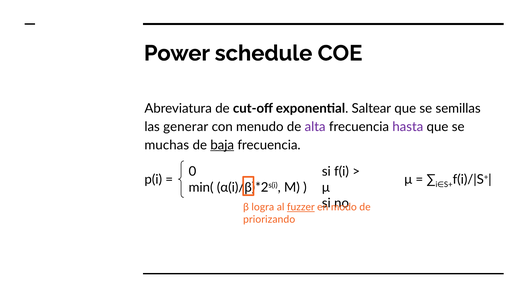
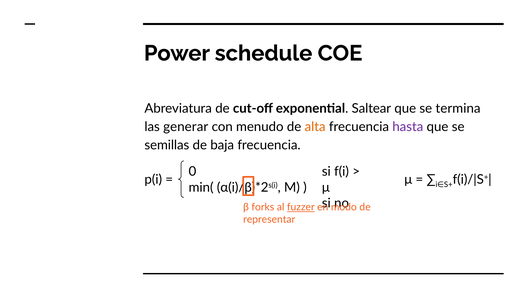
semillas: semillas -> termina
alta colour: purple -> orange
muchas: muchas -> semillas
baja underline: present -> none
logra: logra -> forks
priorizando: priorizando -> representar
